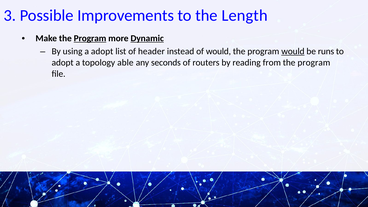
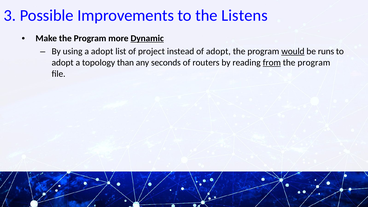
Length: Length -> Listens
Program at (90, 38) underline: present -> none
header: header -> project
of would: would -> adopt
able: able -> than
from underline: none -> present
